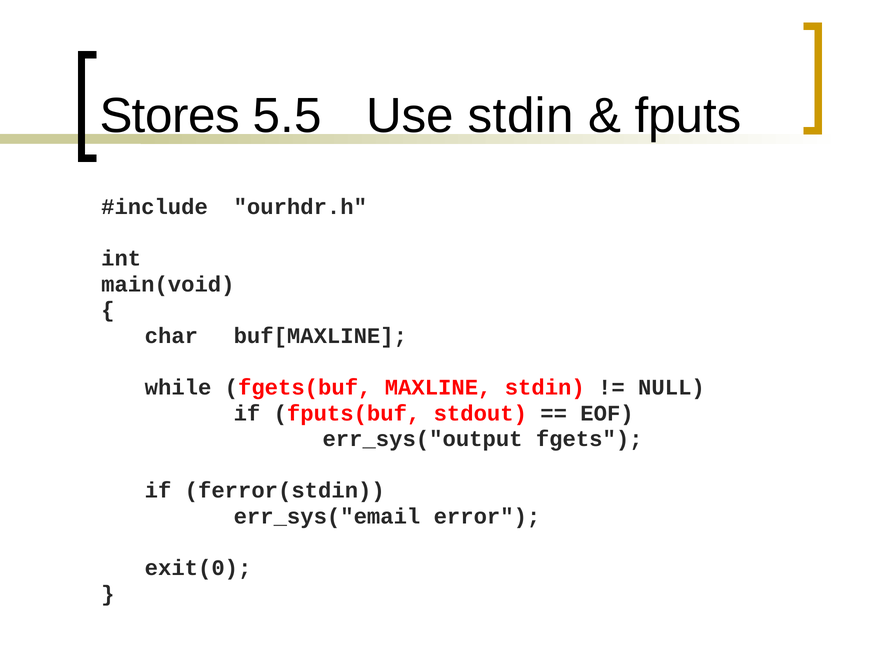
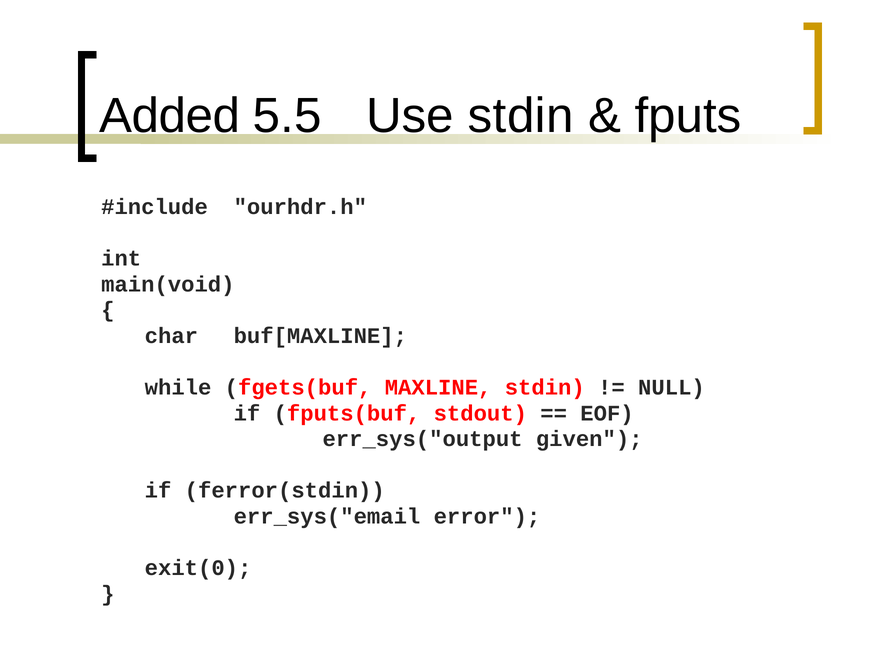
Stores: Stores -> Added
fgets: fgets -> given
